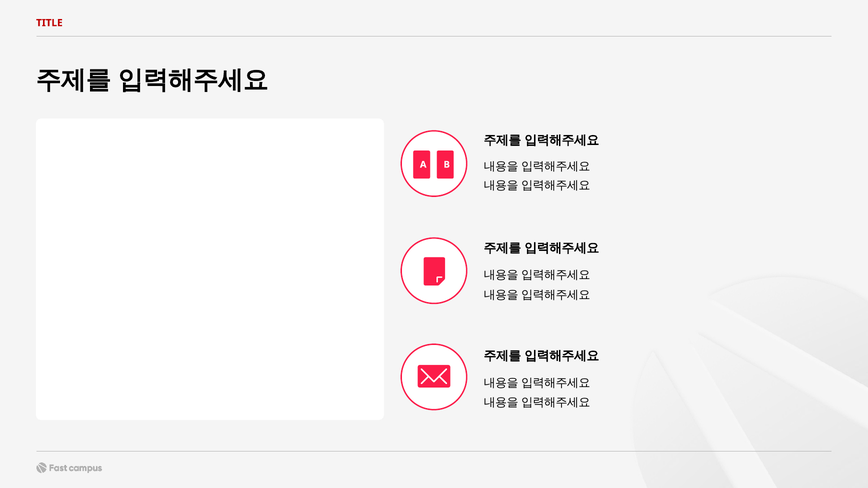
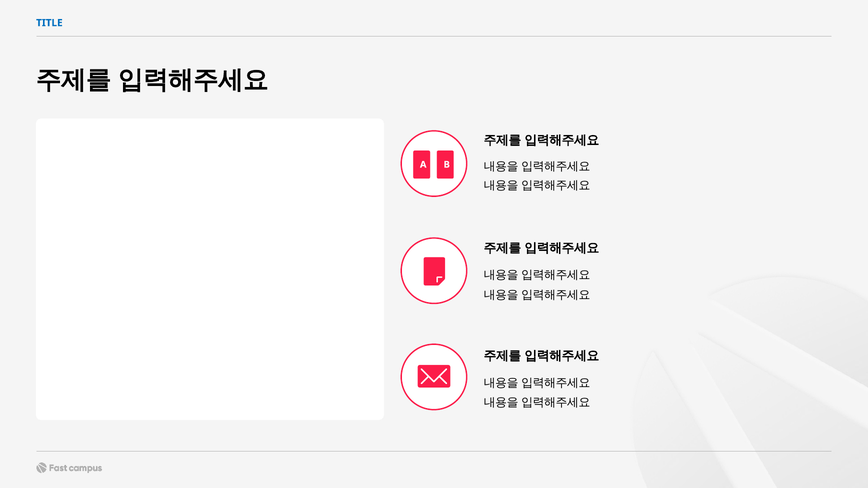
TITLE colour: red -> blue
